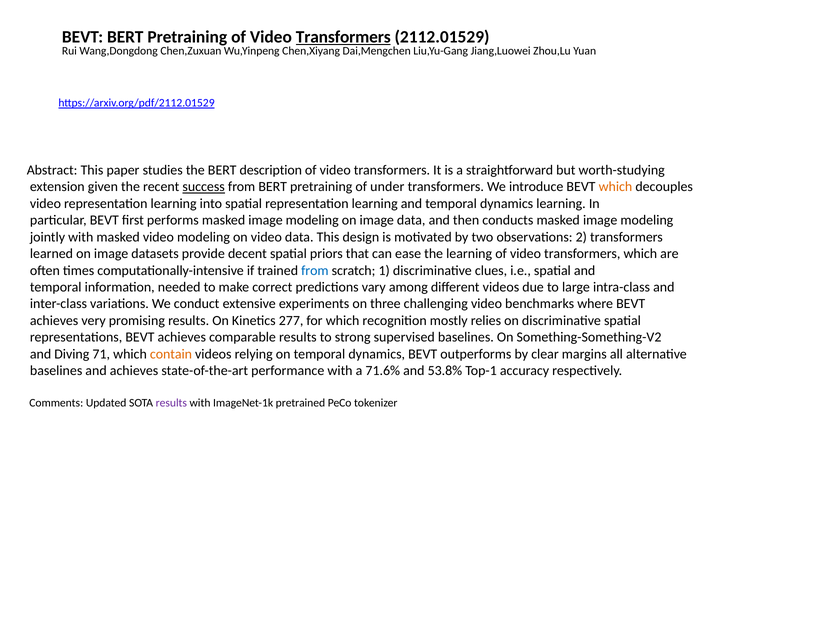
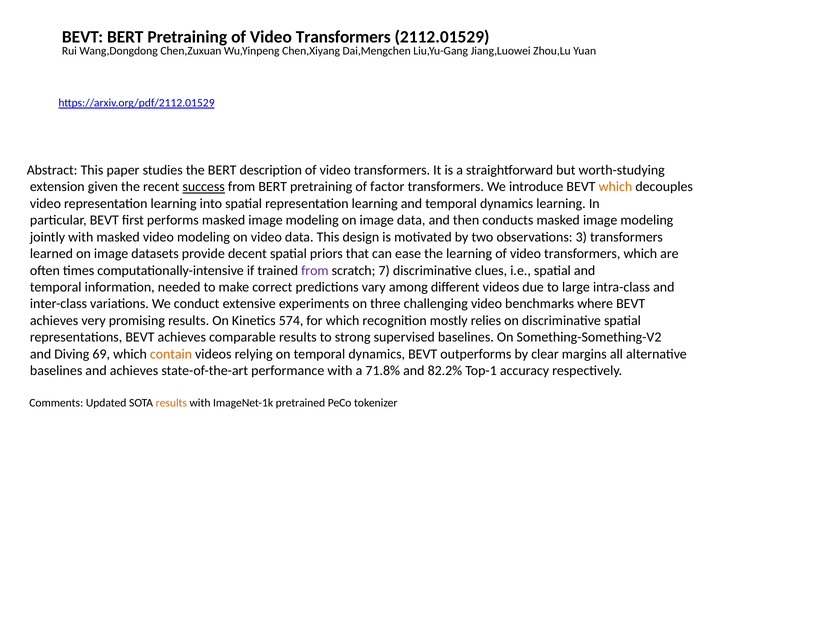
Transformers at (343, 37) underline: present -> none
under: under -> factor
2: 2 -> 3
from at (315, 270) colour: blue -> purple
1: 1 -> 7
277: 277 -> 574
71: 71 -> 69
71.6%: 71.6% -> 71.8%
53.8%: 53.8% -> 82.2%
results at (171, 403) colour: purple -> orange
